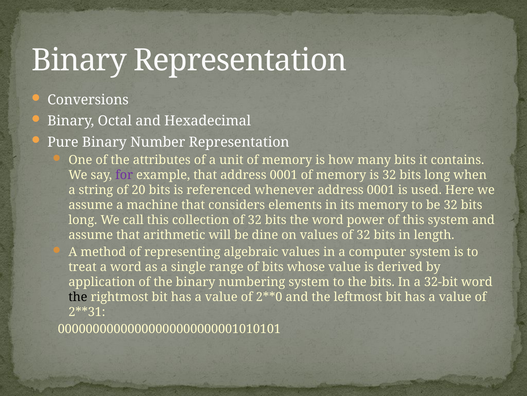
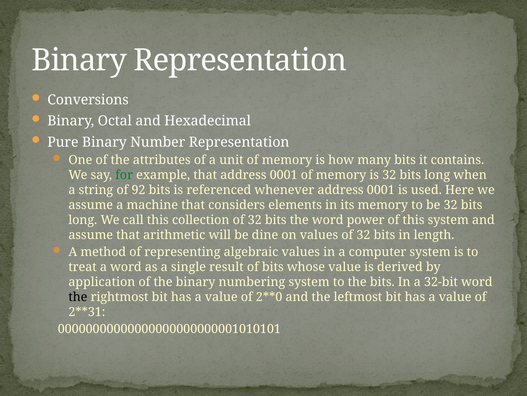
for colour: purple -> green
20: 20 -> 92
range: range -> result
